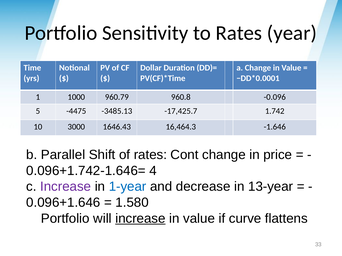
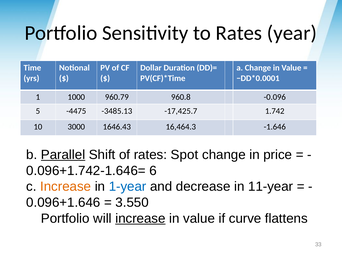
Parallel underline: none -> present
Cont: Cont -> Spot
4: 4 -> 6
Increase at (66, 187) colour: purple -> orange
13-year: 13-year -> 11-year
1.580: 1.580 -> 3.550
